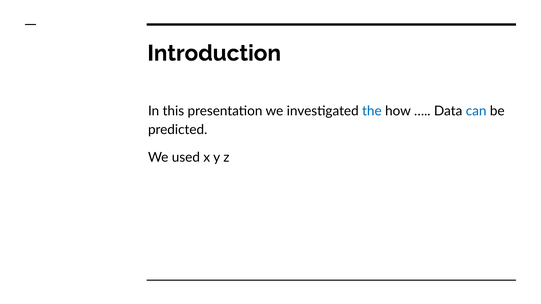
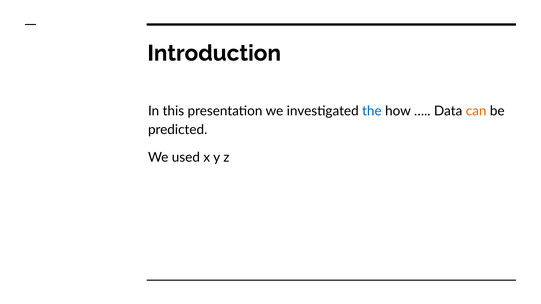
can colour: blue -> orange
